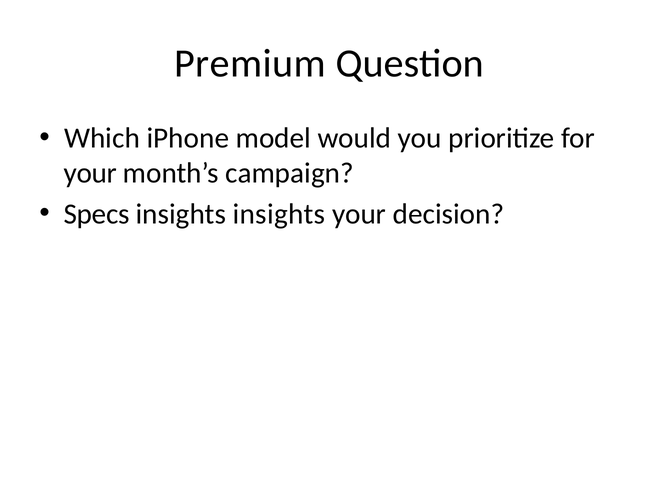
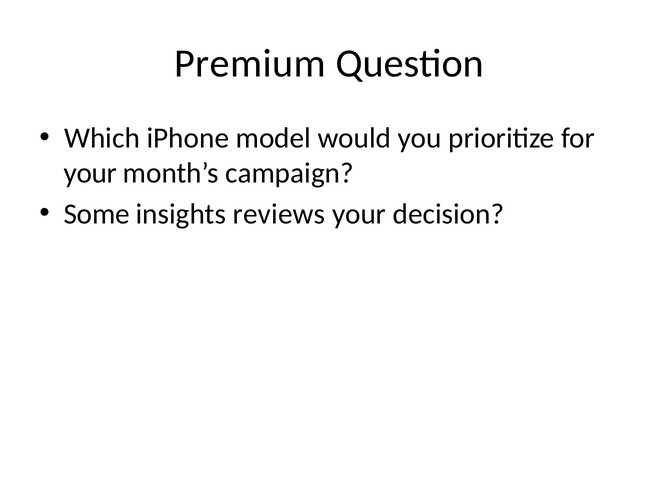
Specs: Specs -> Some
insights insights: insights -> reviews
